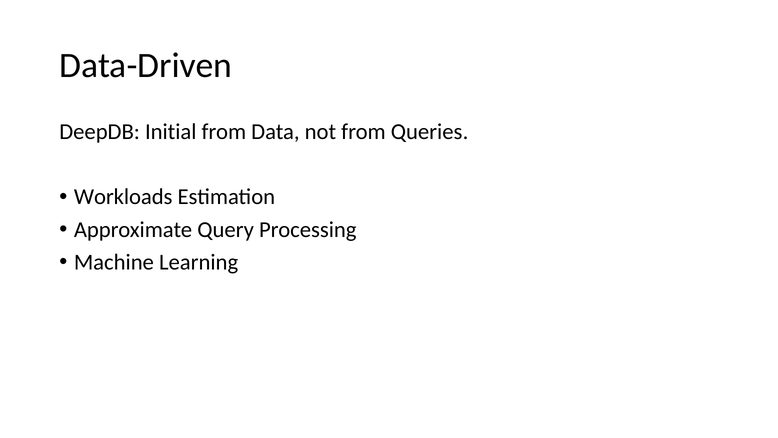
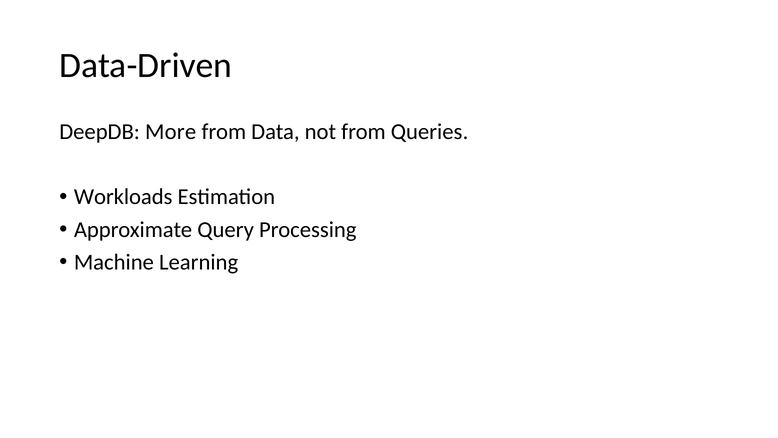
Initial: Initial -> More
